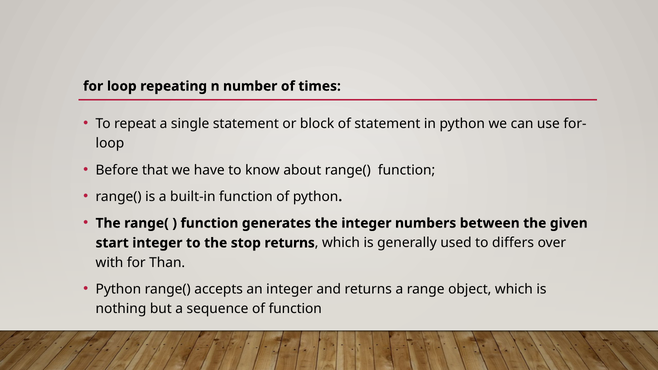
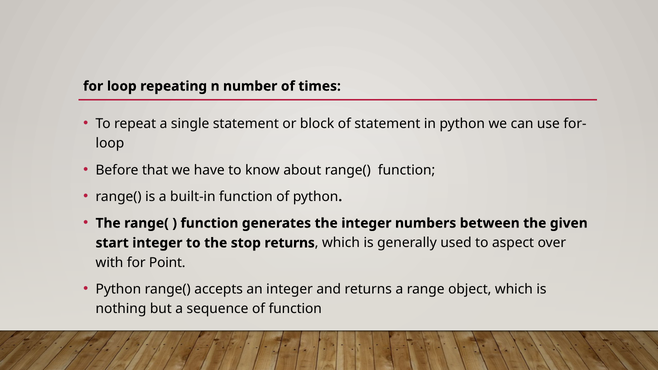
differs: differs -> aspect
Than: Than -> Point
